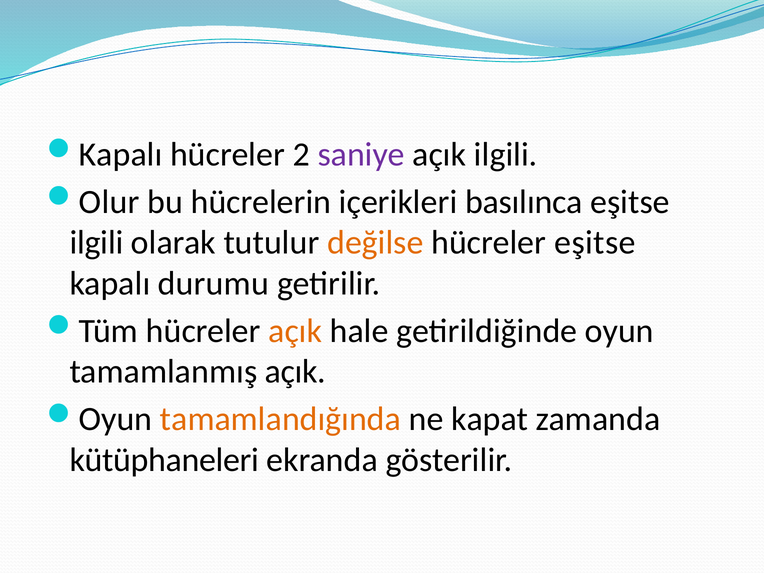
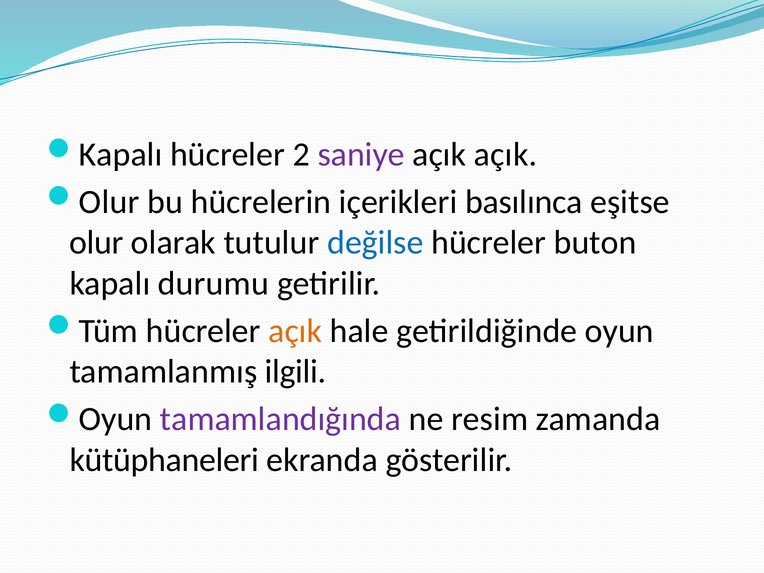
açık ilgili: ilgili -> açık
ilgili at (96, 243): ilgili -> olur
değilse colour: orange -> blue
hücreler eşitse: eşitse -> buton
tamamlanmış açık: açık -> ilgili
tamamlandığında colour: orange -> purple
kapat: kapat -> resim
